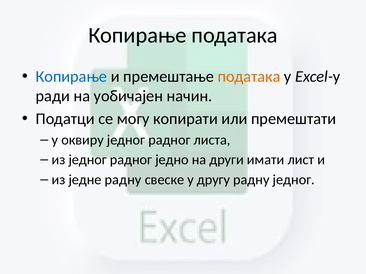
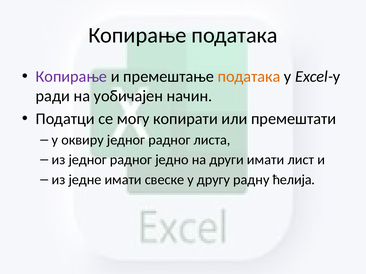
Копирање at (71, 77) colour: blue -> purple
једне радну: радну -> имати
радну једног: једног -> ћелија
